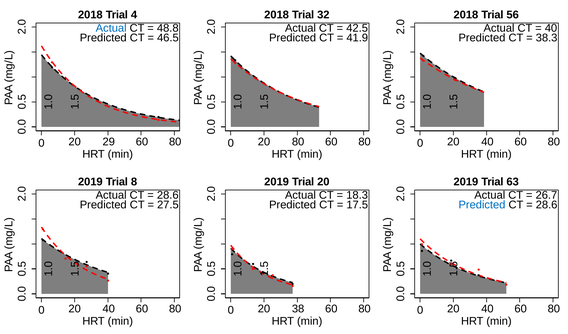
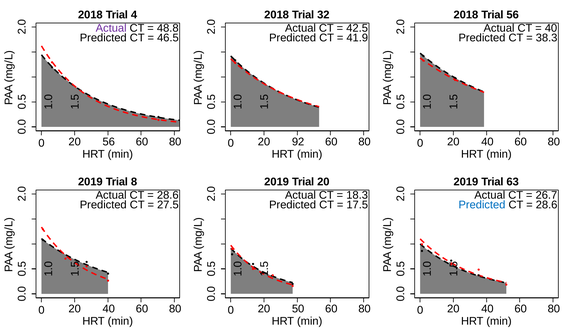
Actual at (111, 28) colour: blue -> purple
20 29: 29 -> 56
20 80: 80 -> 92
38: 38 -> 50
